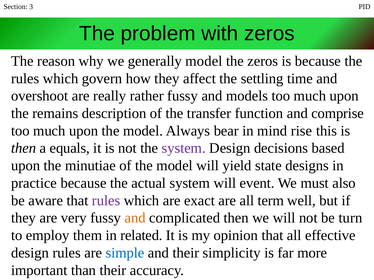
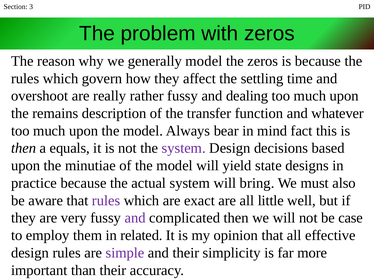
models: models -> dealing
comprise: comprise -> whatever
rise: rise -> fact
event: event -> bring
term: term -> little
and at (135, 218) colour: orange -> purple
turn: turn -> case
simple colour: blue -> purple
